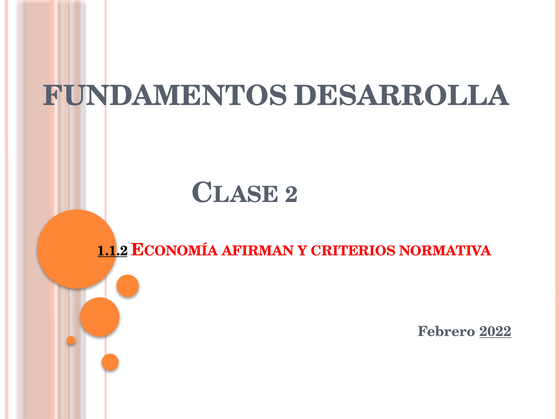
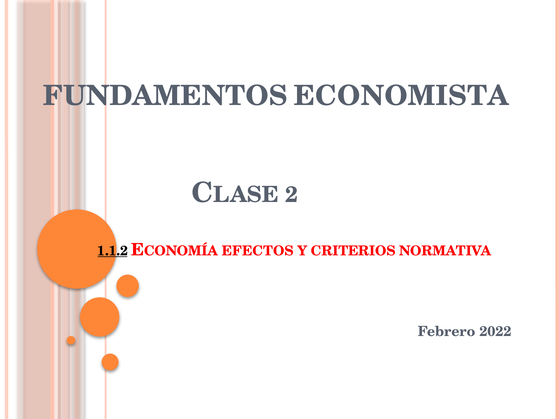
DESARROLLA: DESARROLLA -> ECONOMISTA
AFIRMAN: AFIRMAN -> EFECTOS
2022 underline: present -> none
